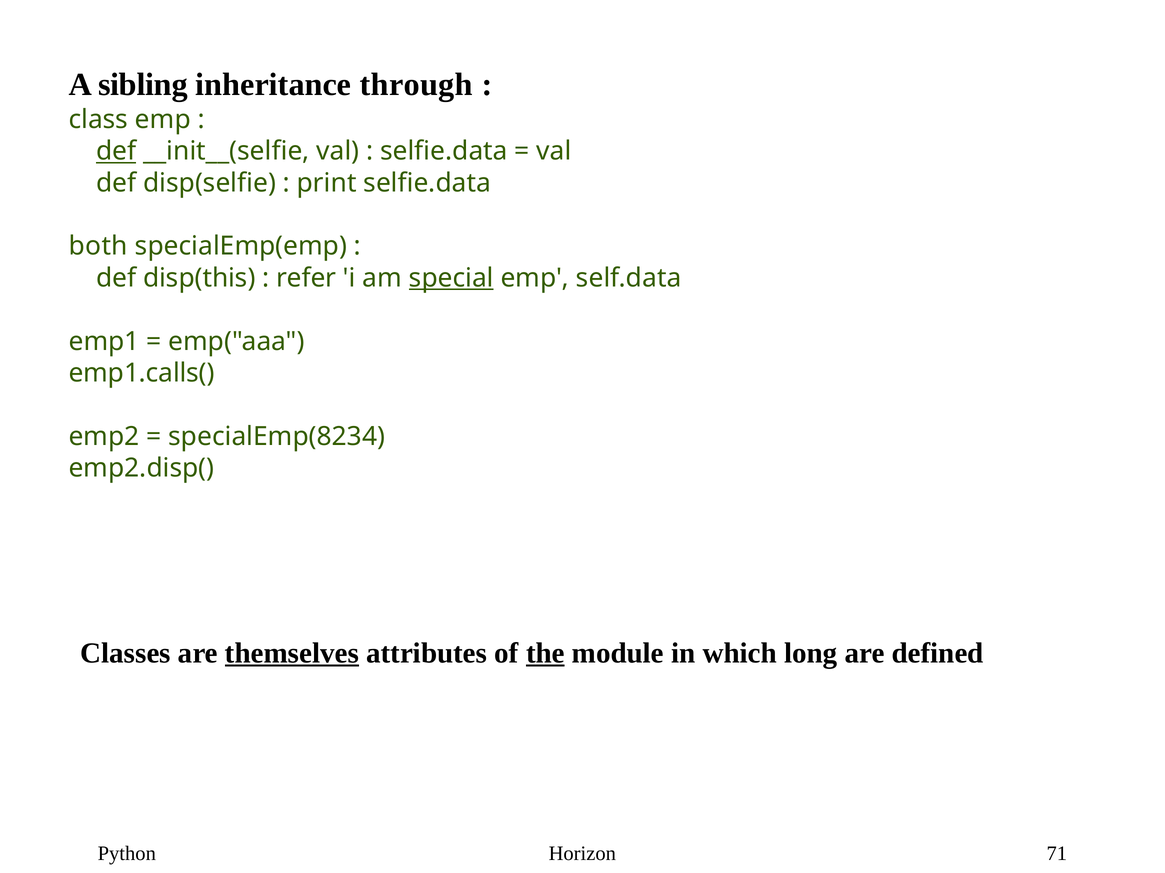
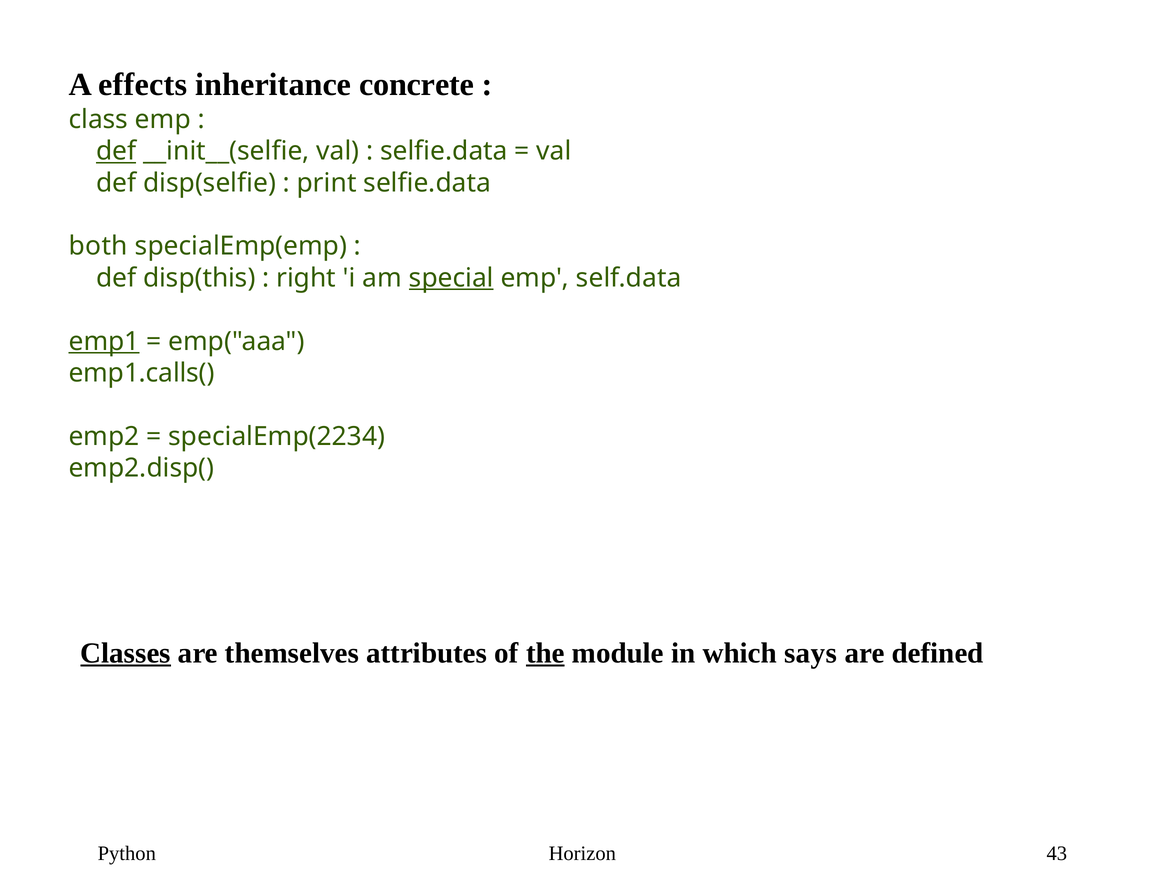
sibling: sibling -> effects
through: through -> concrete
refer: refer -> right
emp1 underline: none -> present
specialEmp(8234: specialEmp(8234 -> specialEmp(2234
Classes underline: none -> present
themselves underline: present -> none
long: long -> says
71: 71 -> 43
